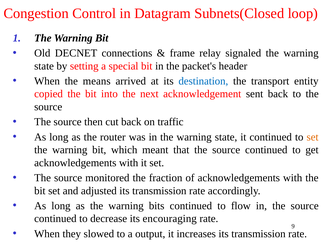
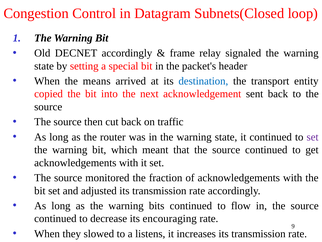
DECNET connections: connections -> accordingly
set at (313, 137) colour: orange -> purple
output: output -> listens
